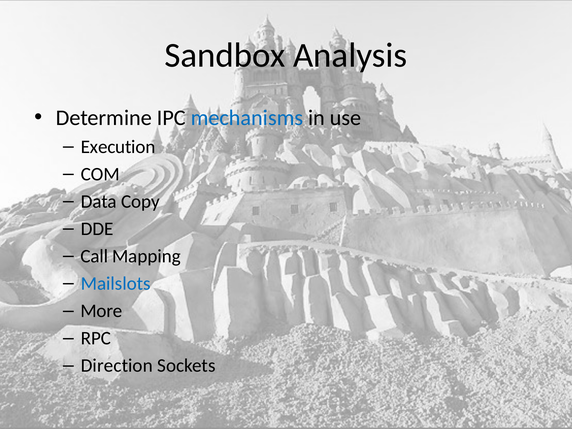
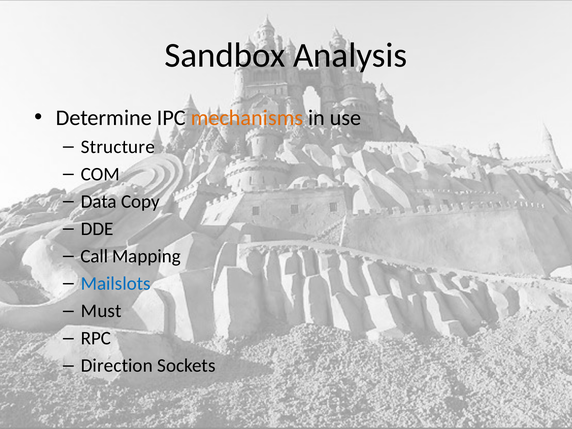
mechanisms colour: blue -> orange
Execution: Execution -> Structure
More: More -> Must
